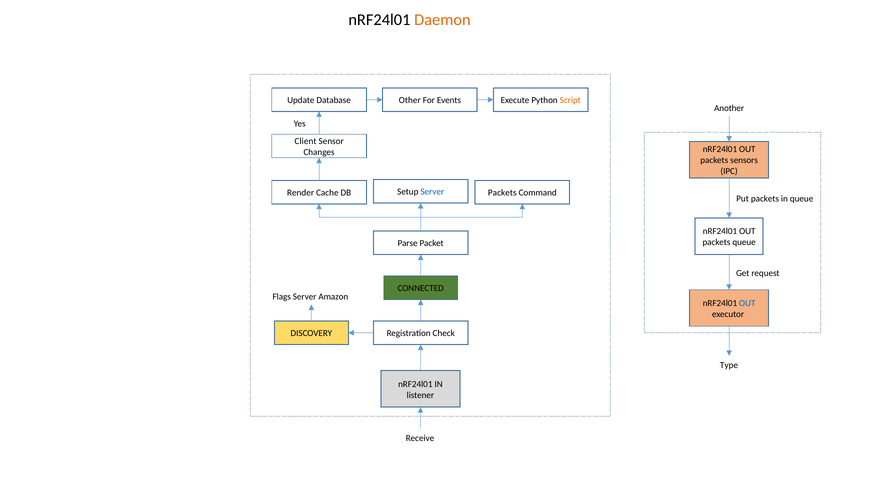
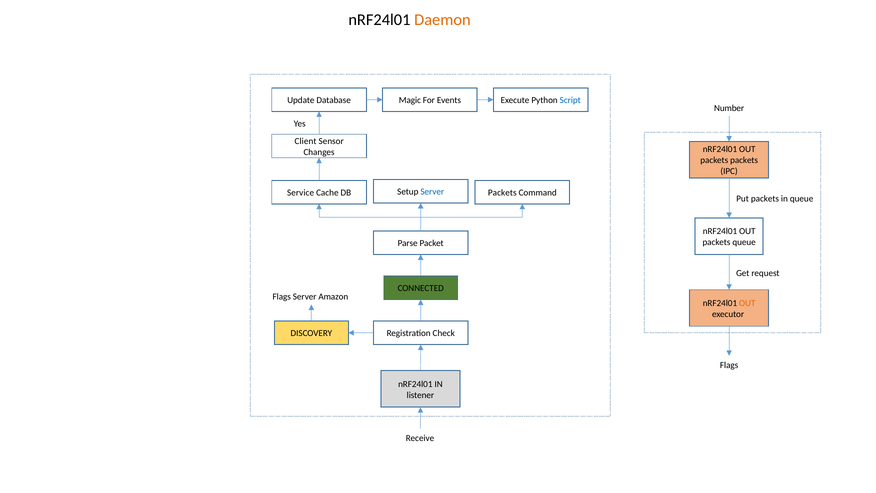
Other: Other -> Magic
Script colour: orange -> blue
Another: Another -> Number
packets sensors: sensors -> packets
Render: Render -> Service
OUT at (747, 303) colour: blue -> orange
Type at (729, 365): Type -> Flags
